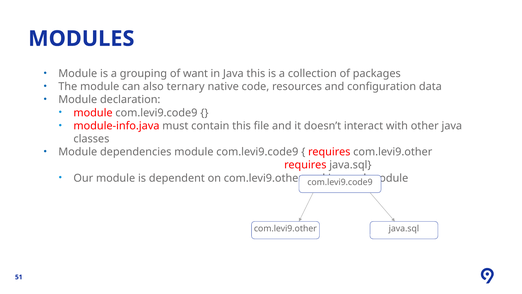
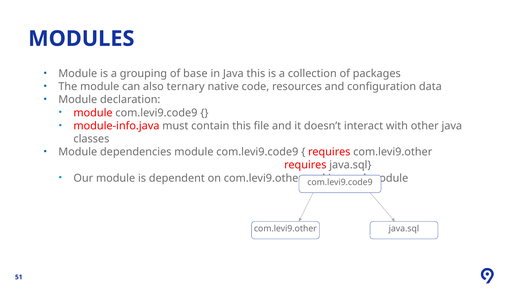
want: want -> base
